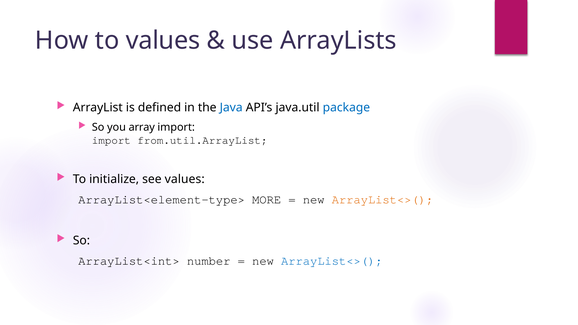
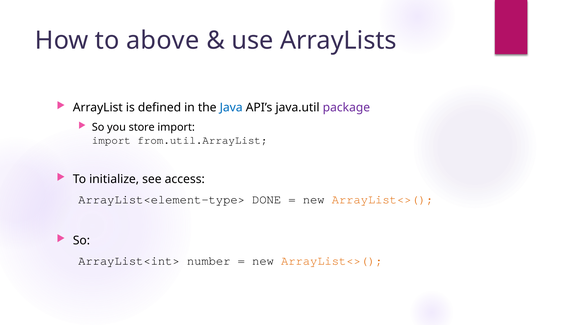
to values: values -> above
package colour: blue -> purple
array: array -> store
see values: values -> access
MORE: MORE -> DONE
ArrayList<>( at (332, 261) colour: blue -> orange
